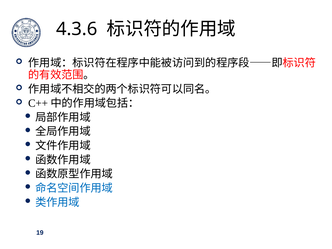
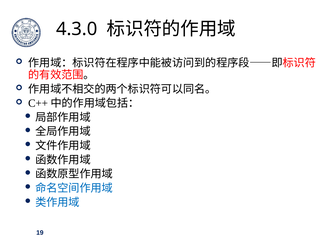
4.3.6: 4.3.6 -> 4.3.0
